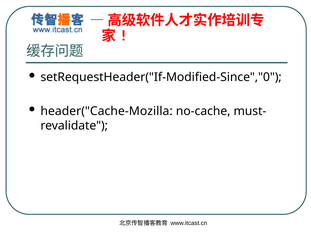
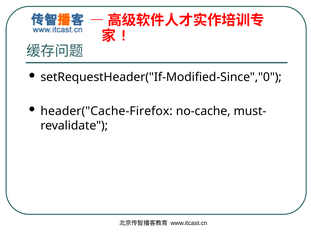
header("Cache-Mozilla: header("Cache-Mozilla -> header("Cache-Firefox
